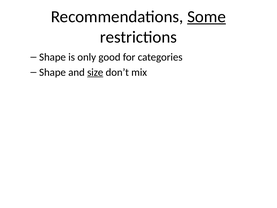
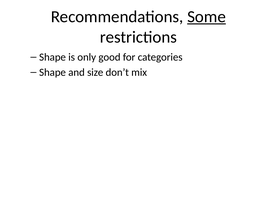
size underline: present -> none
